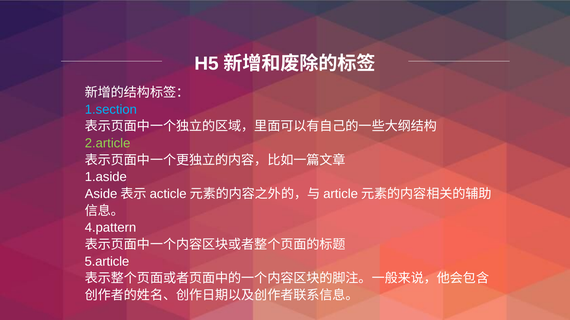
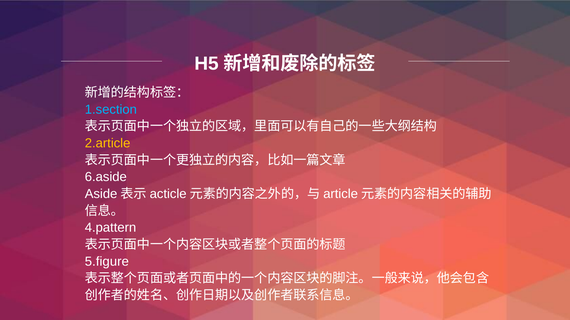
2.article colour: light green -> yellow
1.aside: 1.aside -> 6.aside
5.article: 5.article -> 5.figure
